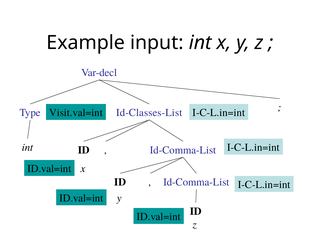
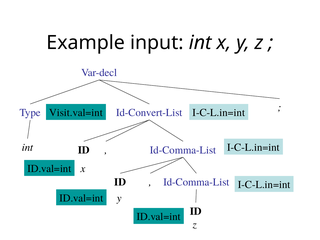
Id-Classes-List: Id-Classes-List -> Id-Convert-List
